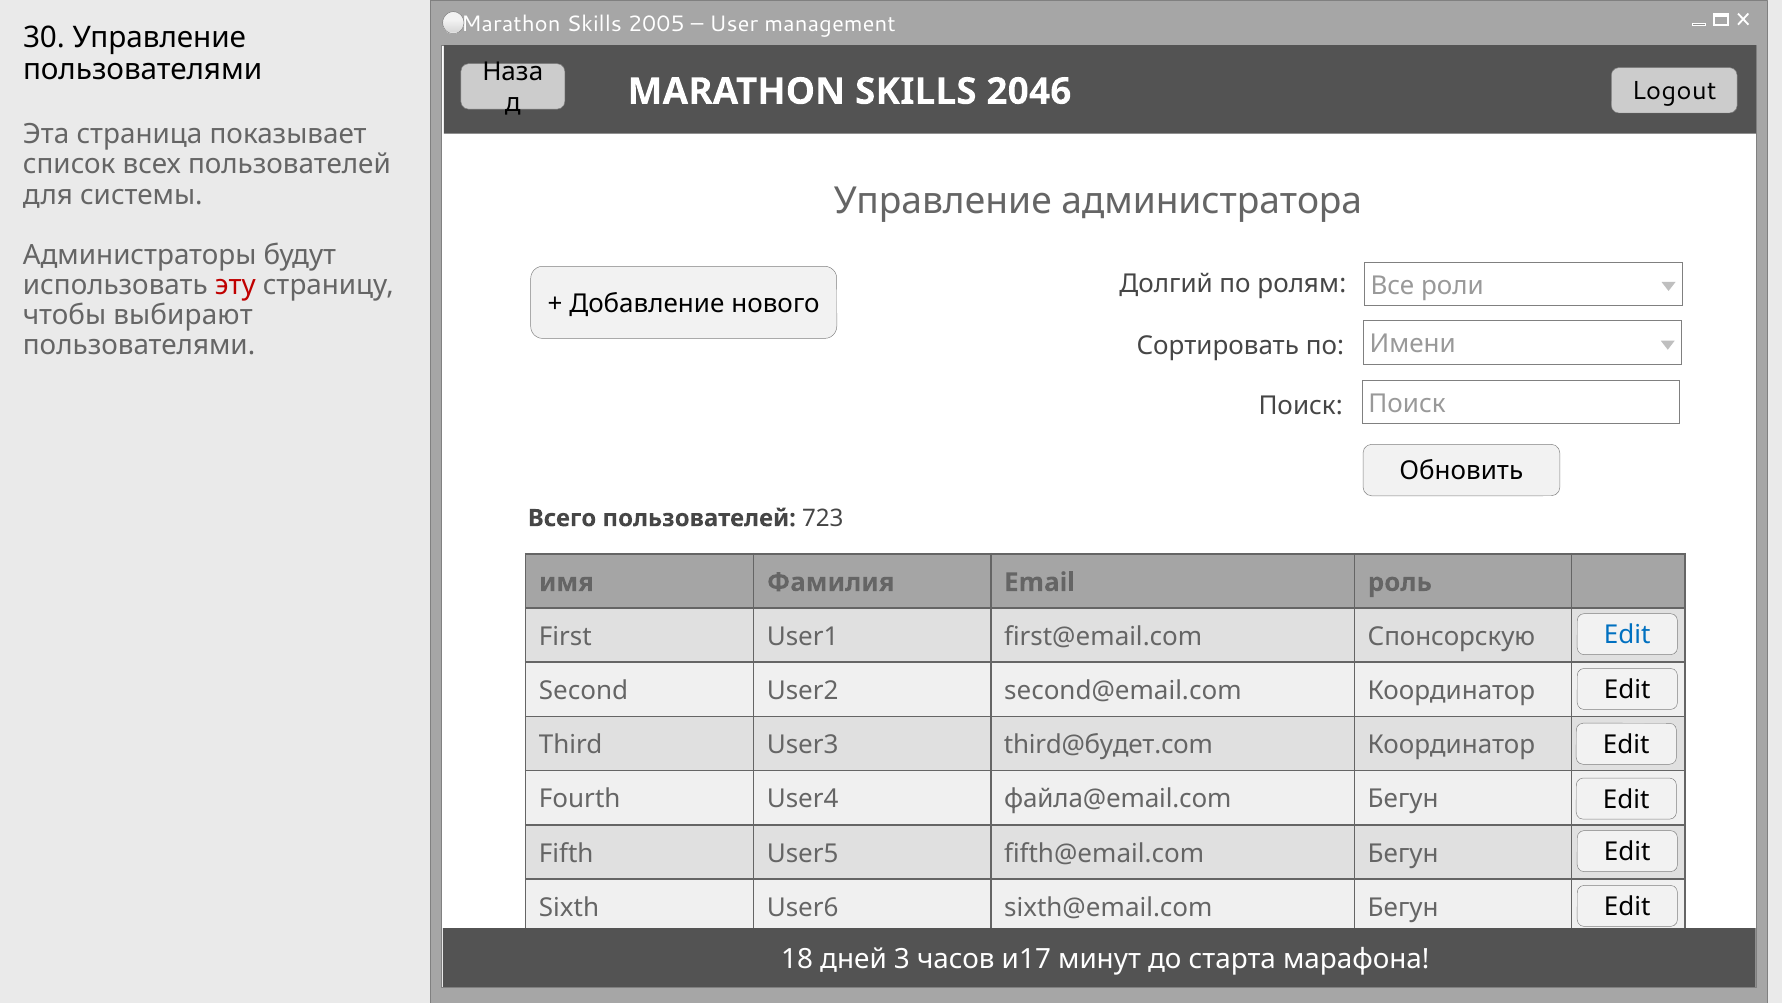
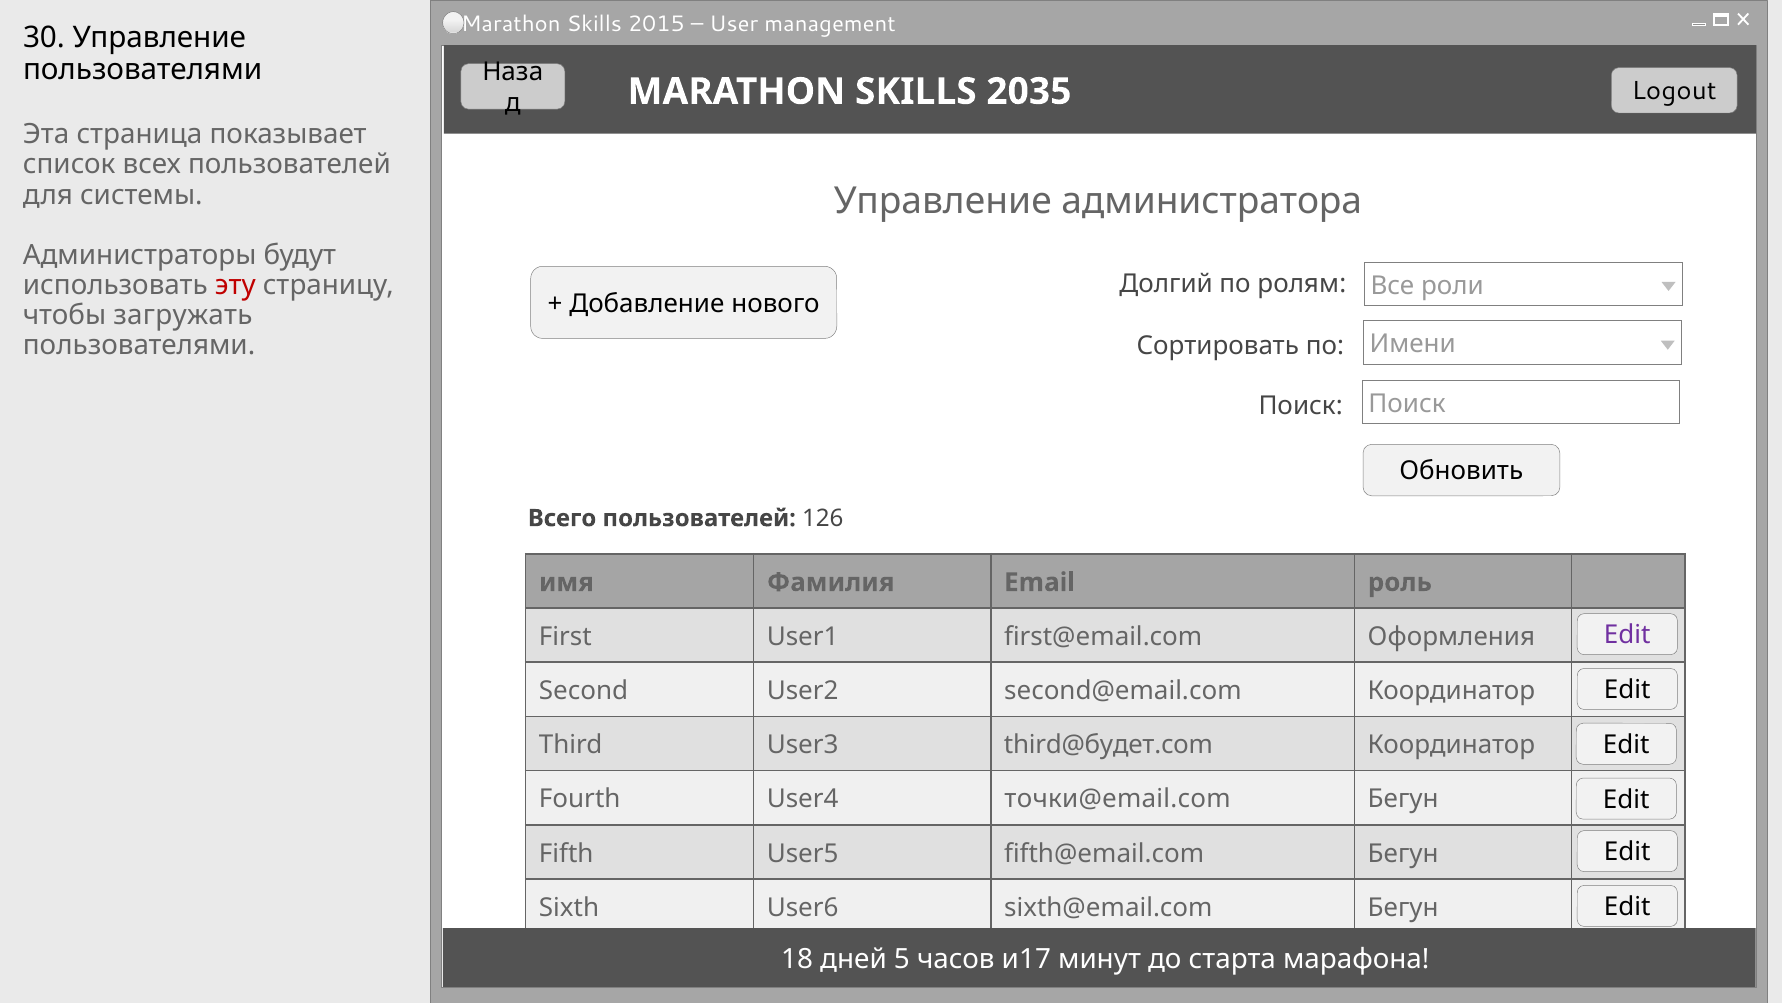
2005: 2005 -> 2015
2046: 2046 -> 2035
выбирают: выбирают -> загружать
723: 723 -> 126
Edit at (1627, 635) colour: blue -> purple
Спонсорскую: Спонсорскую -> Оформления
файла@email.com: файла@email.com -> точки@email.com
3: 3 -> 5
